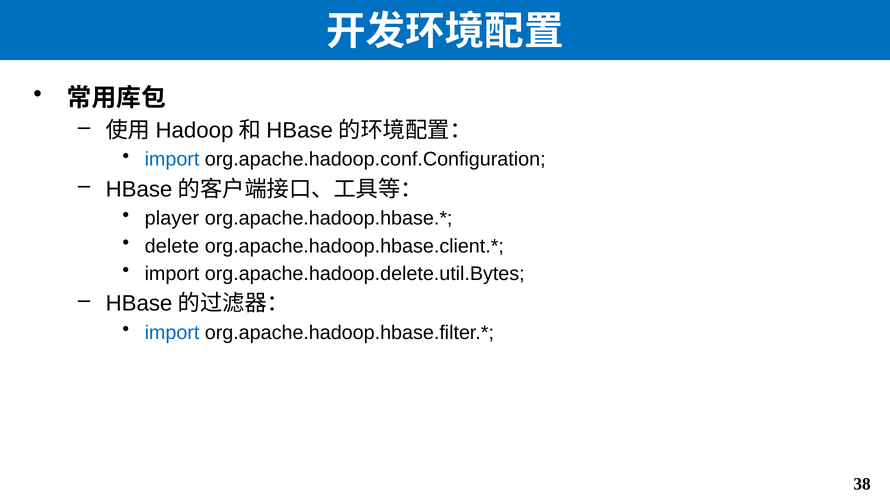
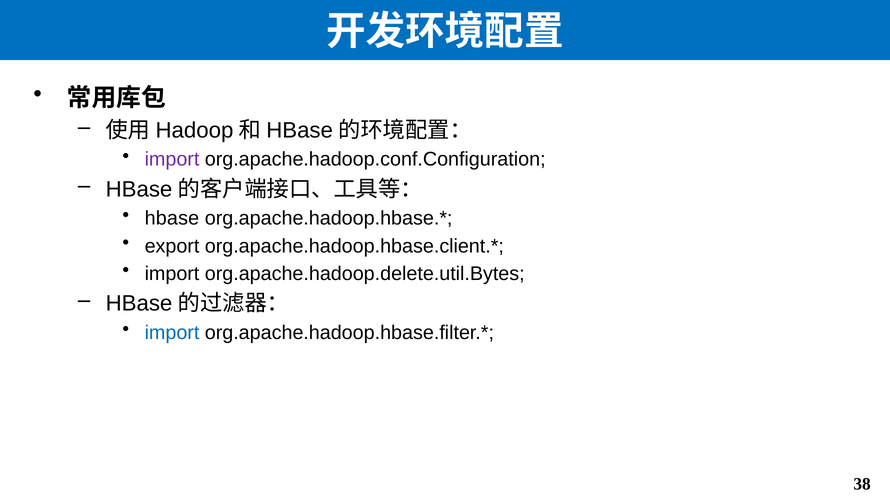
import at (172, 159) colour: blue -> purple
player: player -> hbase
delete: delete -> export
